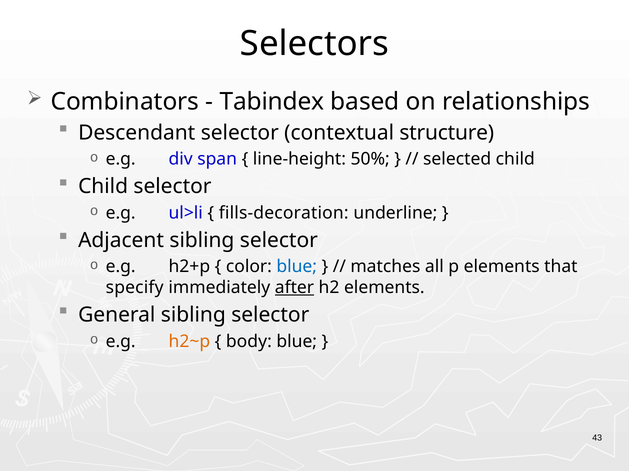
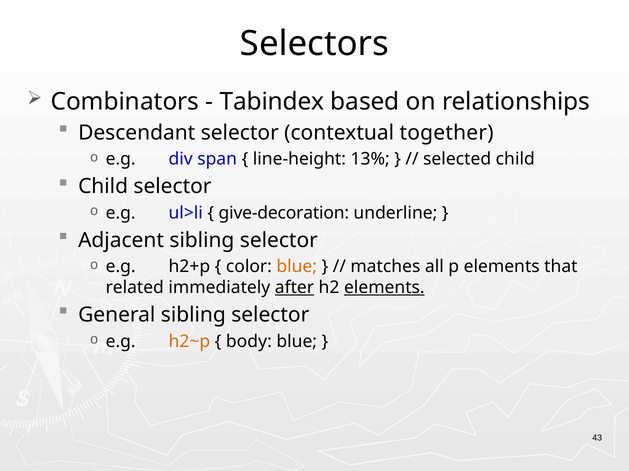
structure: structure -> together
50%: 50% -> 13%
fills-decoration: fills-decoration -> give-decoration
blue at (297, 267) colour: blue -> orange
specify: specify -> related
elements at (384, 288) underline: none -> present
